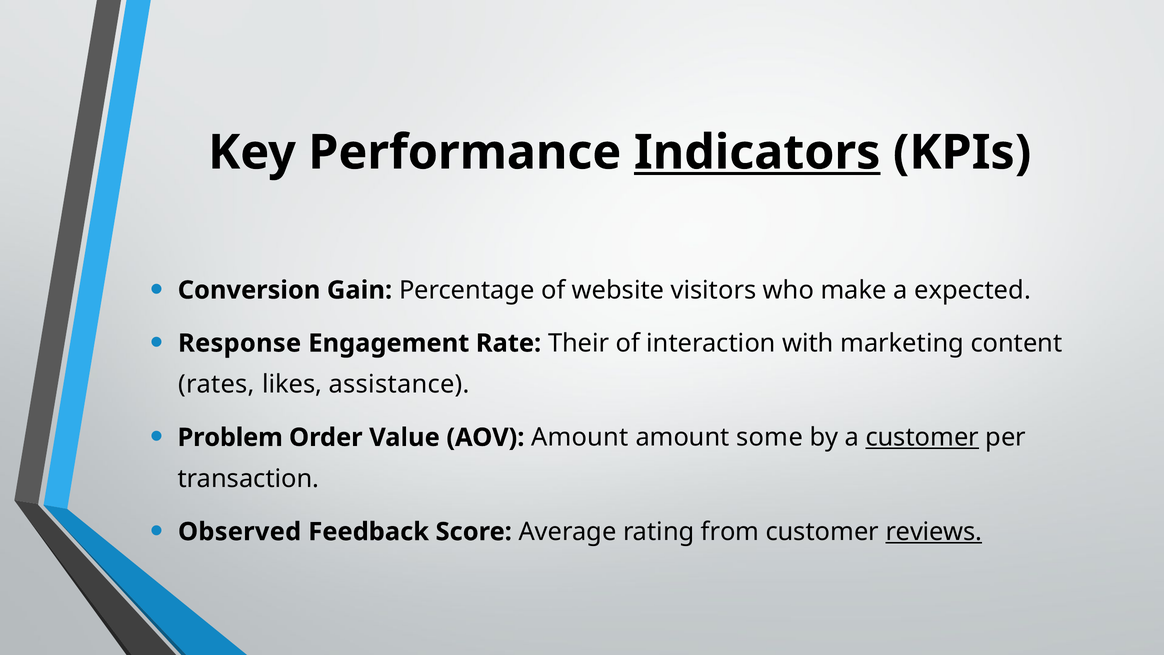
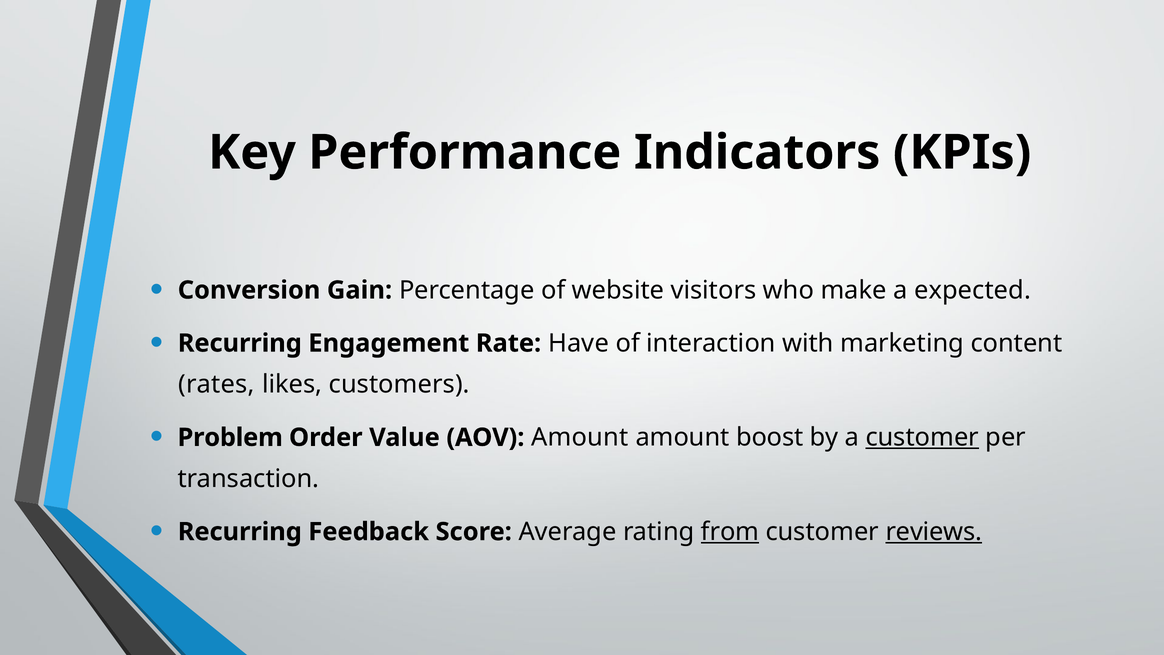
Indicators underline: present -> none
Response at (240, 343): Response -> Recurring
Their: Their -> Have
assistance: assistance -> customers
some: some -> boost
Observed at (240, 532): Observed -> Recurring
from underline: none -> present
